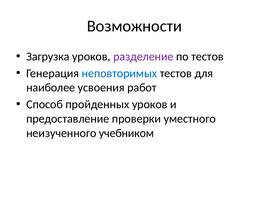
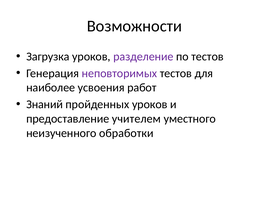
неповторимых colour: blue -> purple
Способ: Способ -> Знаний
проверки: проверки -> учителем
учебником: учебником -> обработки
